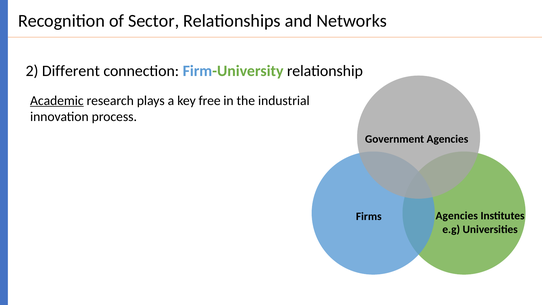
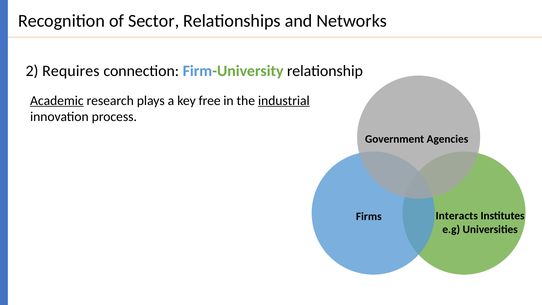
Different: Different -> Requires
industrial underline: none -> present
Agencies at (457, 216): Agencies -> Interacts
